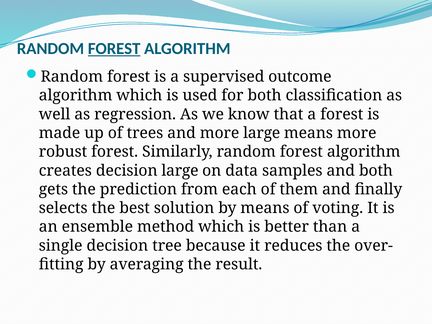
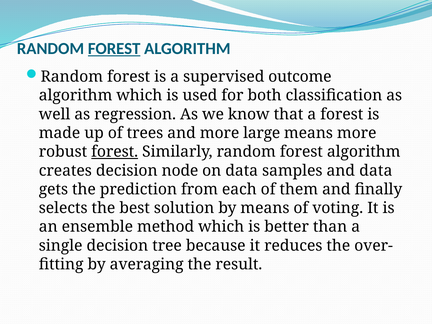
forest at (115, 152) underline: none -> present
decision large: large -> node
and both: both -> data
